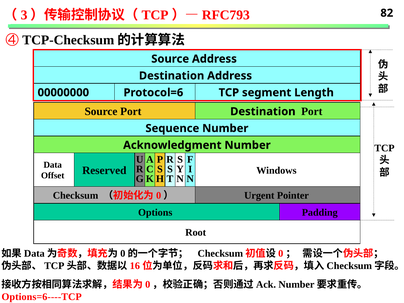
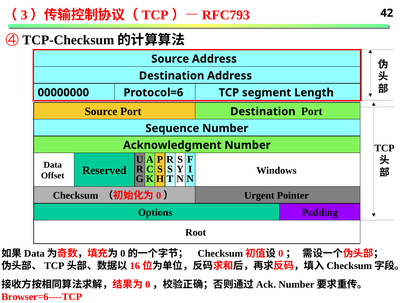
82: 82 -> 42
Options=6----TCP: Options=6----TCP -> Browser=6----TCP
